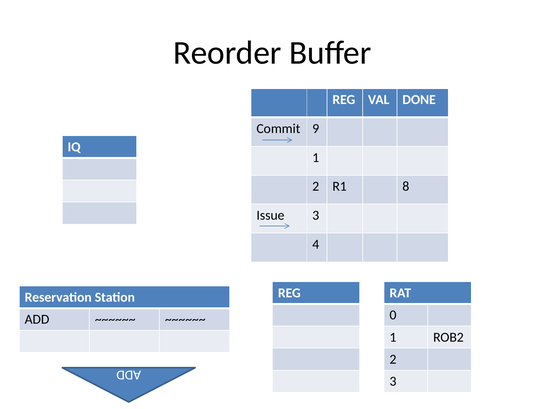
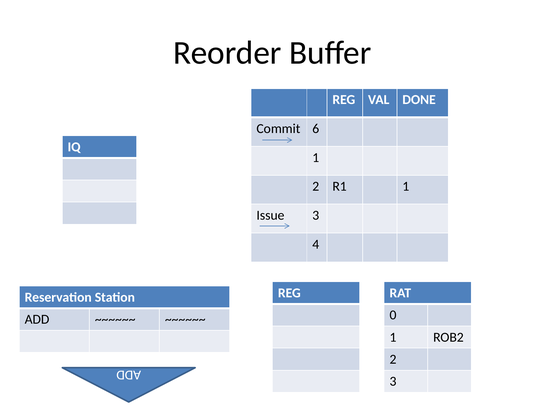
9: 9 -> 6
R1 8: 8 -> 1
